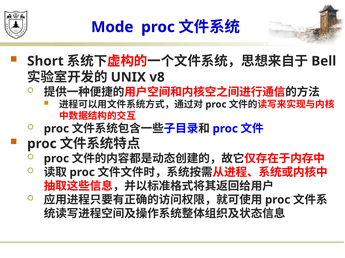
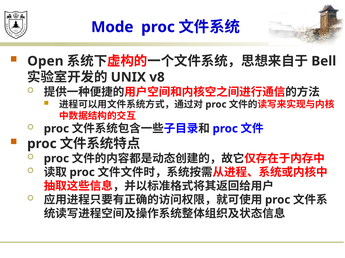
Short: Short -> Open
